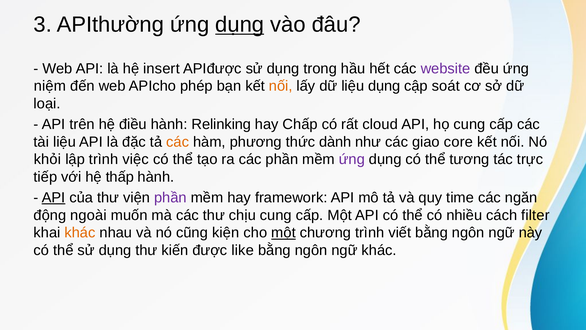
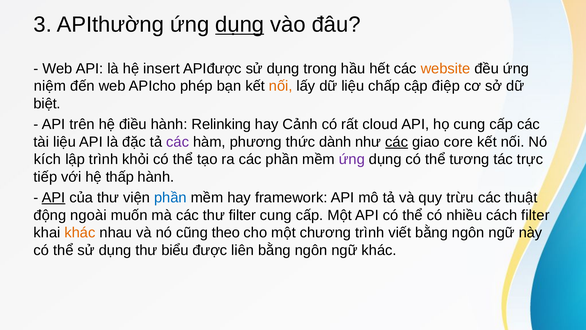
website colour: purple -> orange
liệu dụng: dụng -> chấp
soát: soát -> điệp
loại: loại -> biệt
Chấp: Chấp -> Cảnh
các at (178, 142) colour: orange -> purple
các at (397, 142) underline: none -> present
khỏi: khỏi -> kích
việc: việc -> khỏi
phần at (170, 197) colour: purple -> blue
time: time -> trừu
ngăn: ngăn -> thuật
thư chịu: chịu -> filter
kiện: kiện -> theo
một at (284, 233) underline: present -> none
kiến: kiến -> biểu
like: like -> liên
